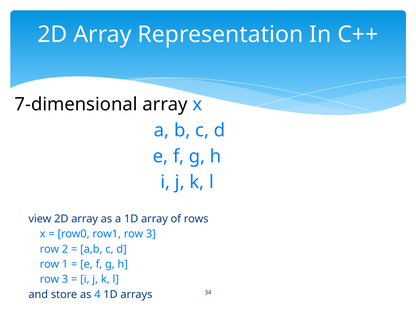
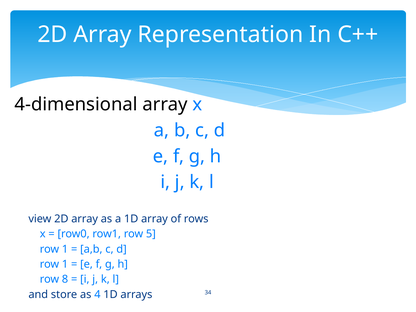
7-dimensional: 7-dimensional -> 4-dimensional
row1 row 3: 3 -> 5
2 at (65, 249): 2 -> 1
3 at (65, 279): 3 -> 8
